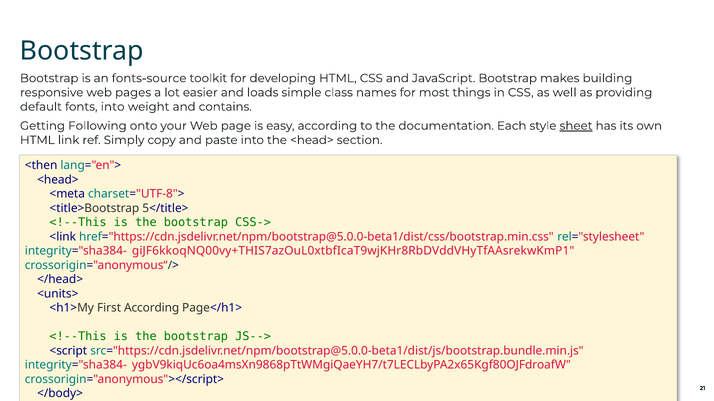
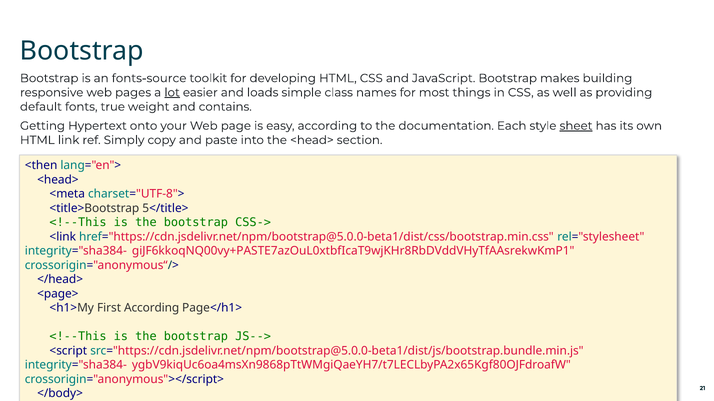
lot underline: none -> present
fonts into: into -> true
Following: Following -> Hypertext
giJF6kkoqNQ00vy+THIS7azOuL0xtbfIcaT9wjKHr8RbDVddVHyTfAAsrekwKmP1: giJF6kkoqNQ00vy+THIS7azOuL0xtbfIcaT9wjKHr8RbDVddVHyTfAAsrekwKmP1 -> giJF6kkoqNQ00vy+PASTE7azOuL0xtbfIcaT9wjKHr8RbDVddVHyTfAAsrekwKmP1
<units>: <units> -> <page>
